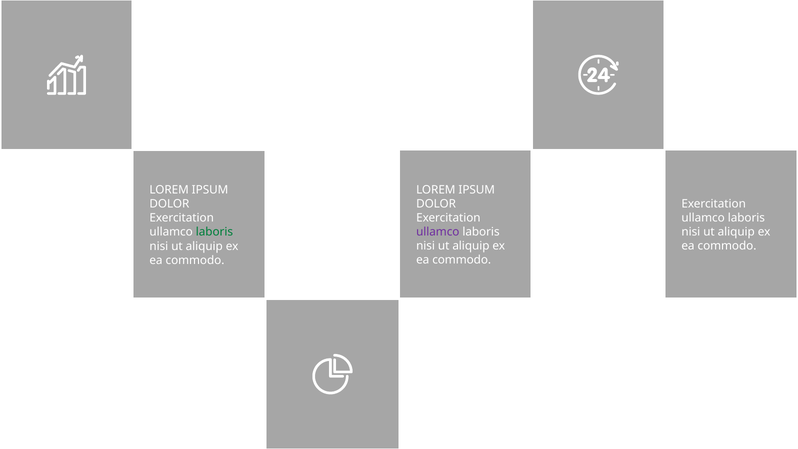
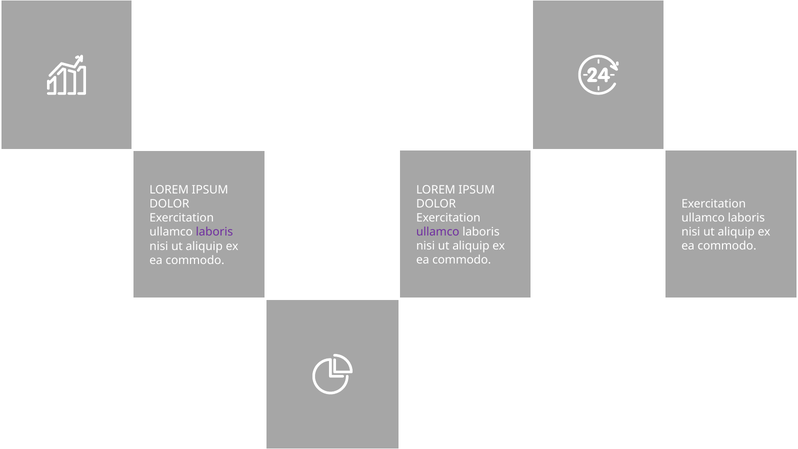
laboris at (214, 232) colour: green -> purple
